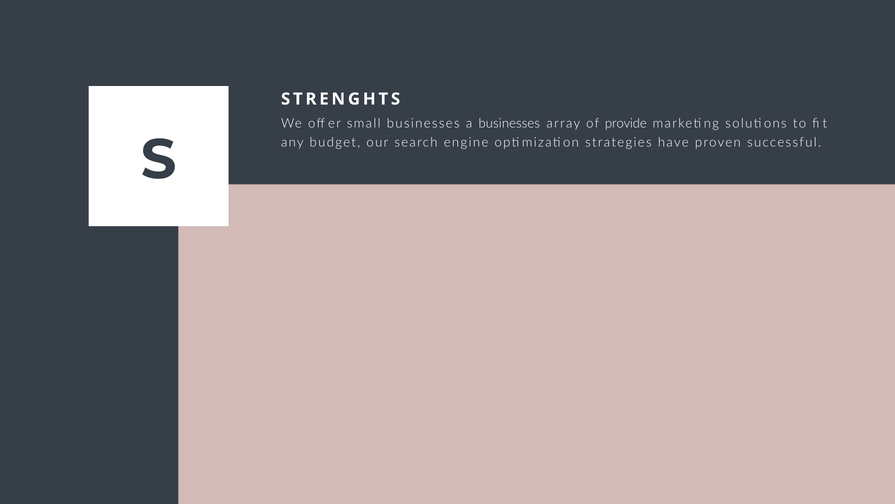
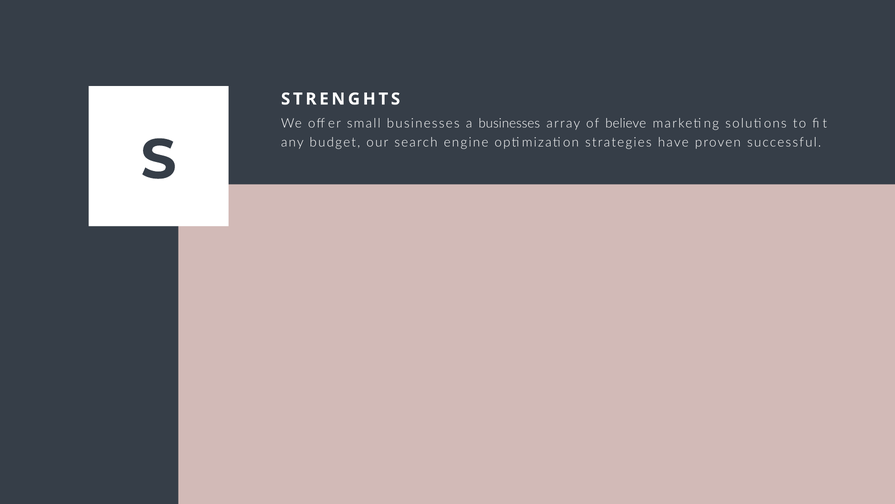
provide: provide -> believe
